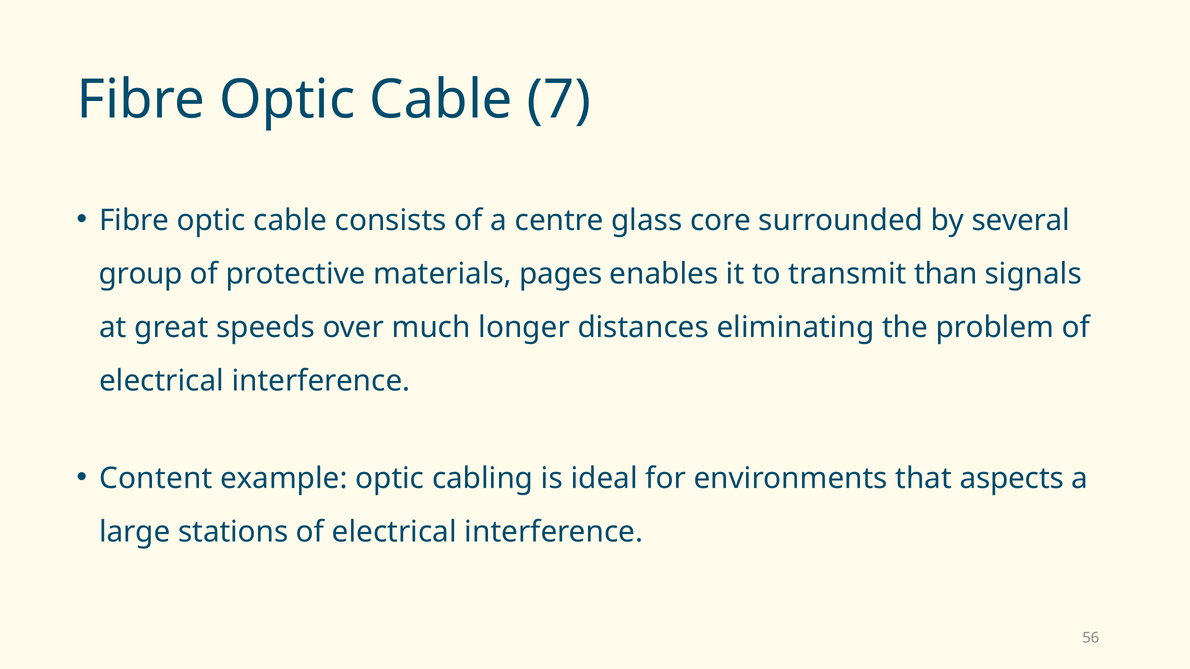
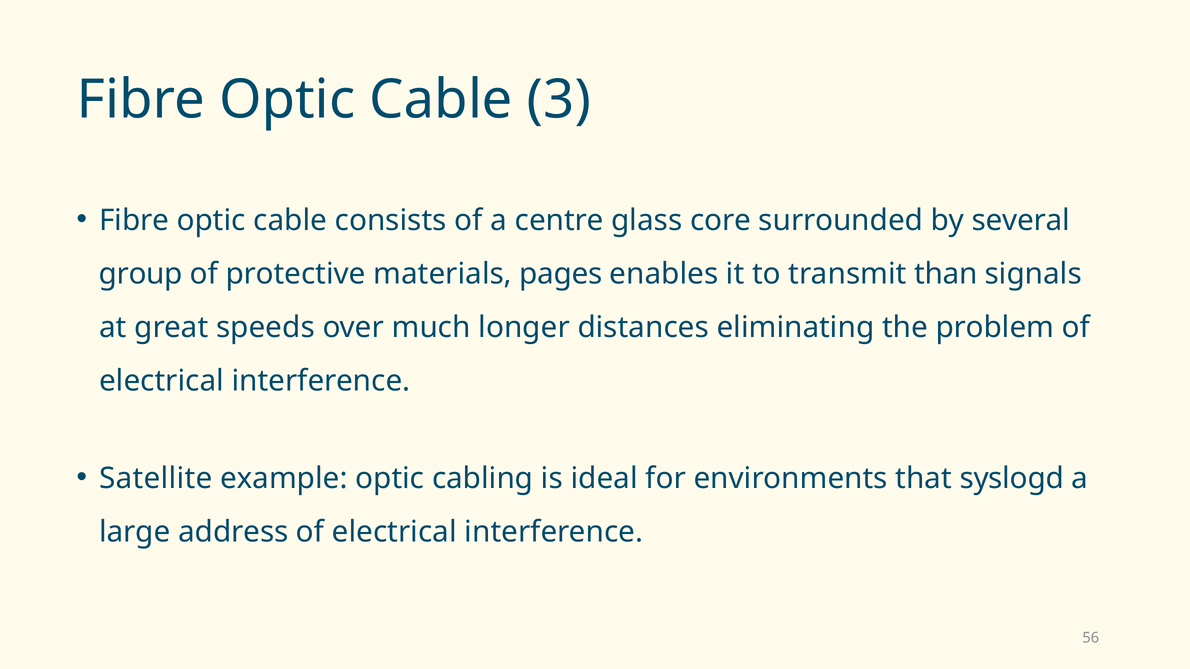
7: 7 -> 3
Content: Content -> Satellite
aspects: aspects -> syslogd
stations: stations -> address
